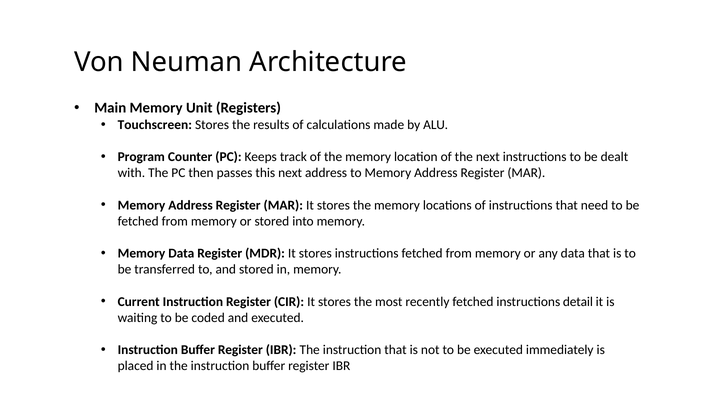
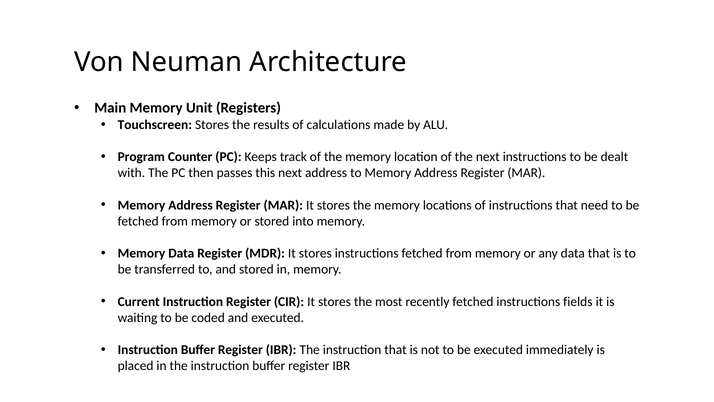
detail: detail -> fields
